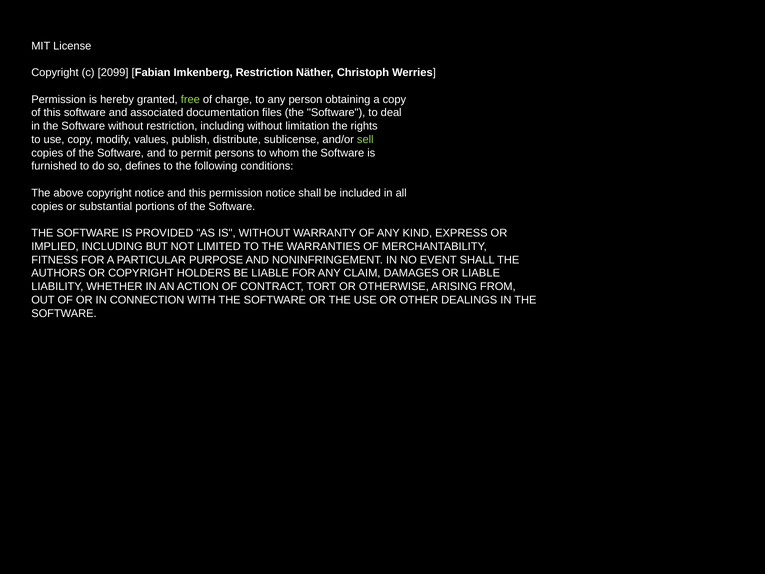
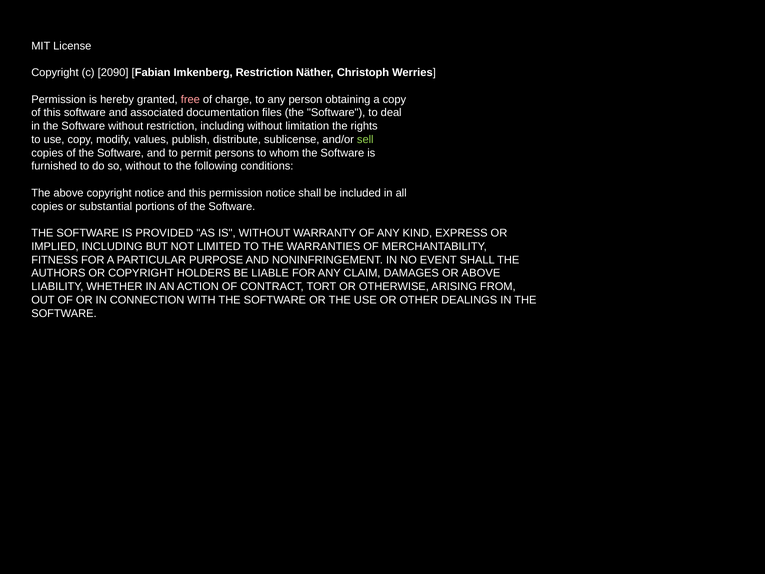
2099: 2099 -> 2090
free colour: light green -> pink
so defines: defines -> without
OR LIABLE: LIABLE -> ABOVE
